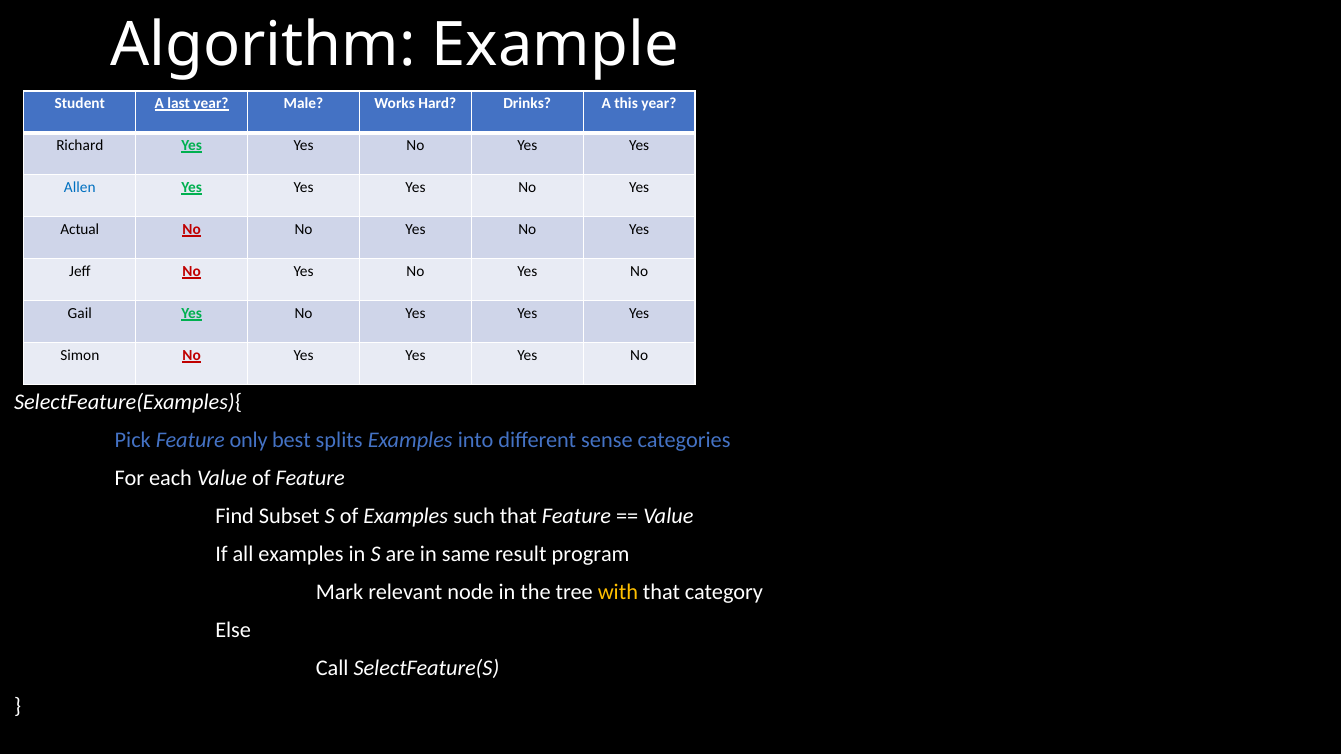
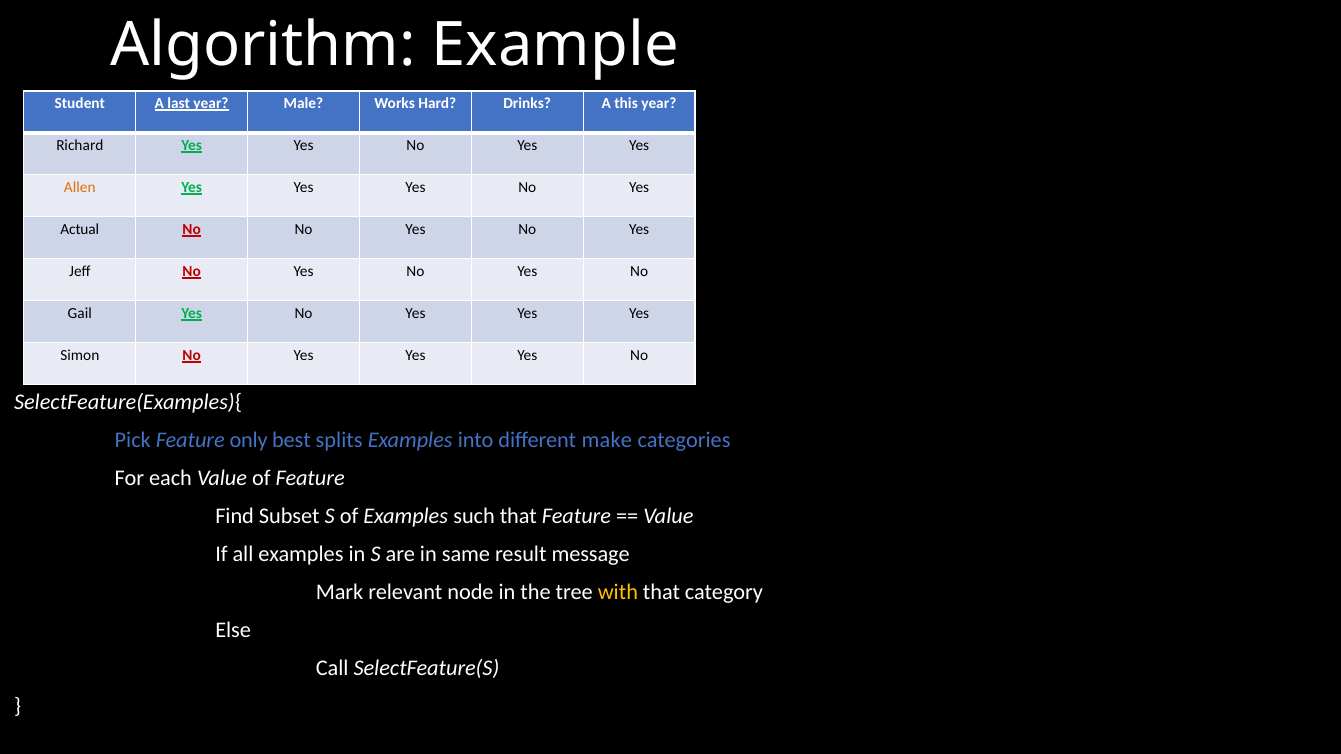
Allen colour: blue -> orange
sense: sense -> make
program: program -> message
